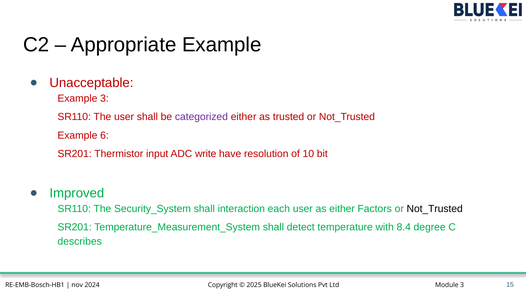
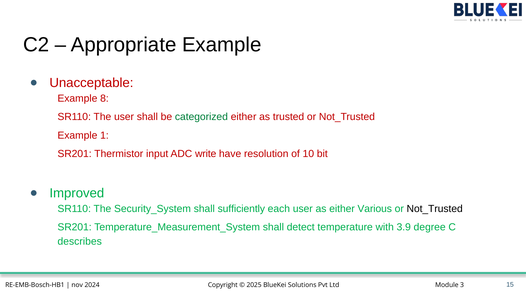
Example 3: 3 -> 8
categorized colour: purple -> green
6: 6 -> 1
interaction: interaction -> sufficiently
Factors: Factors -> Various
8.4: 8.4 -> 3.9
